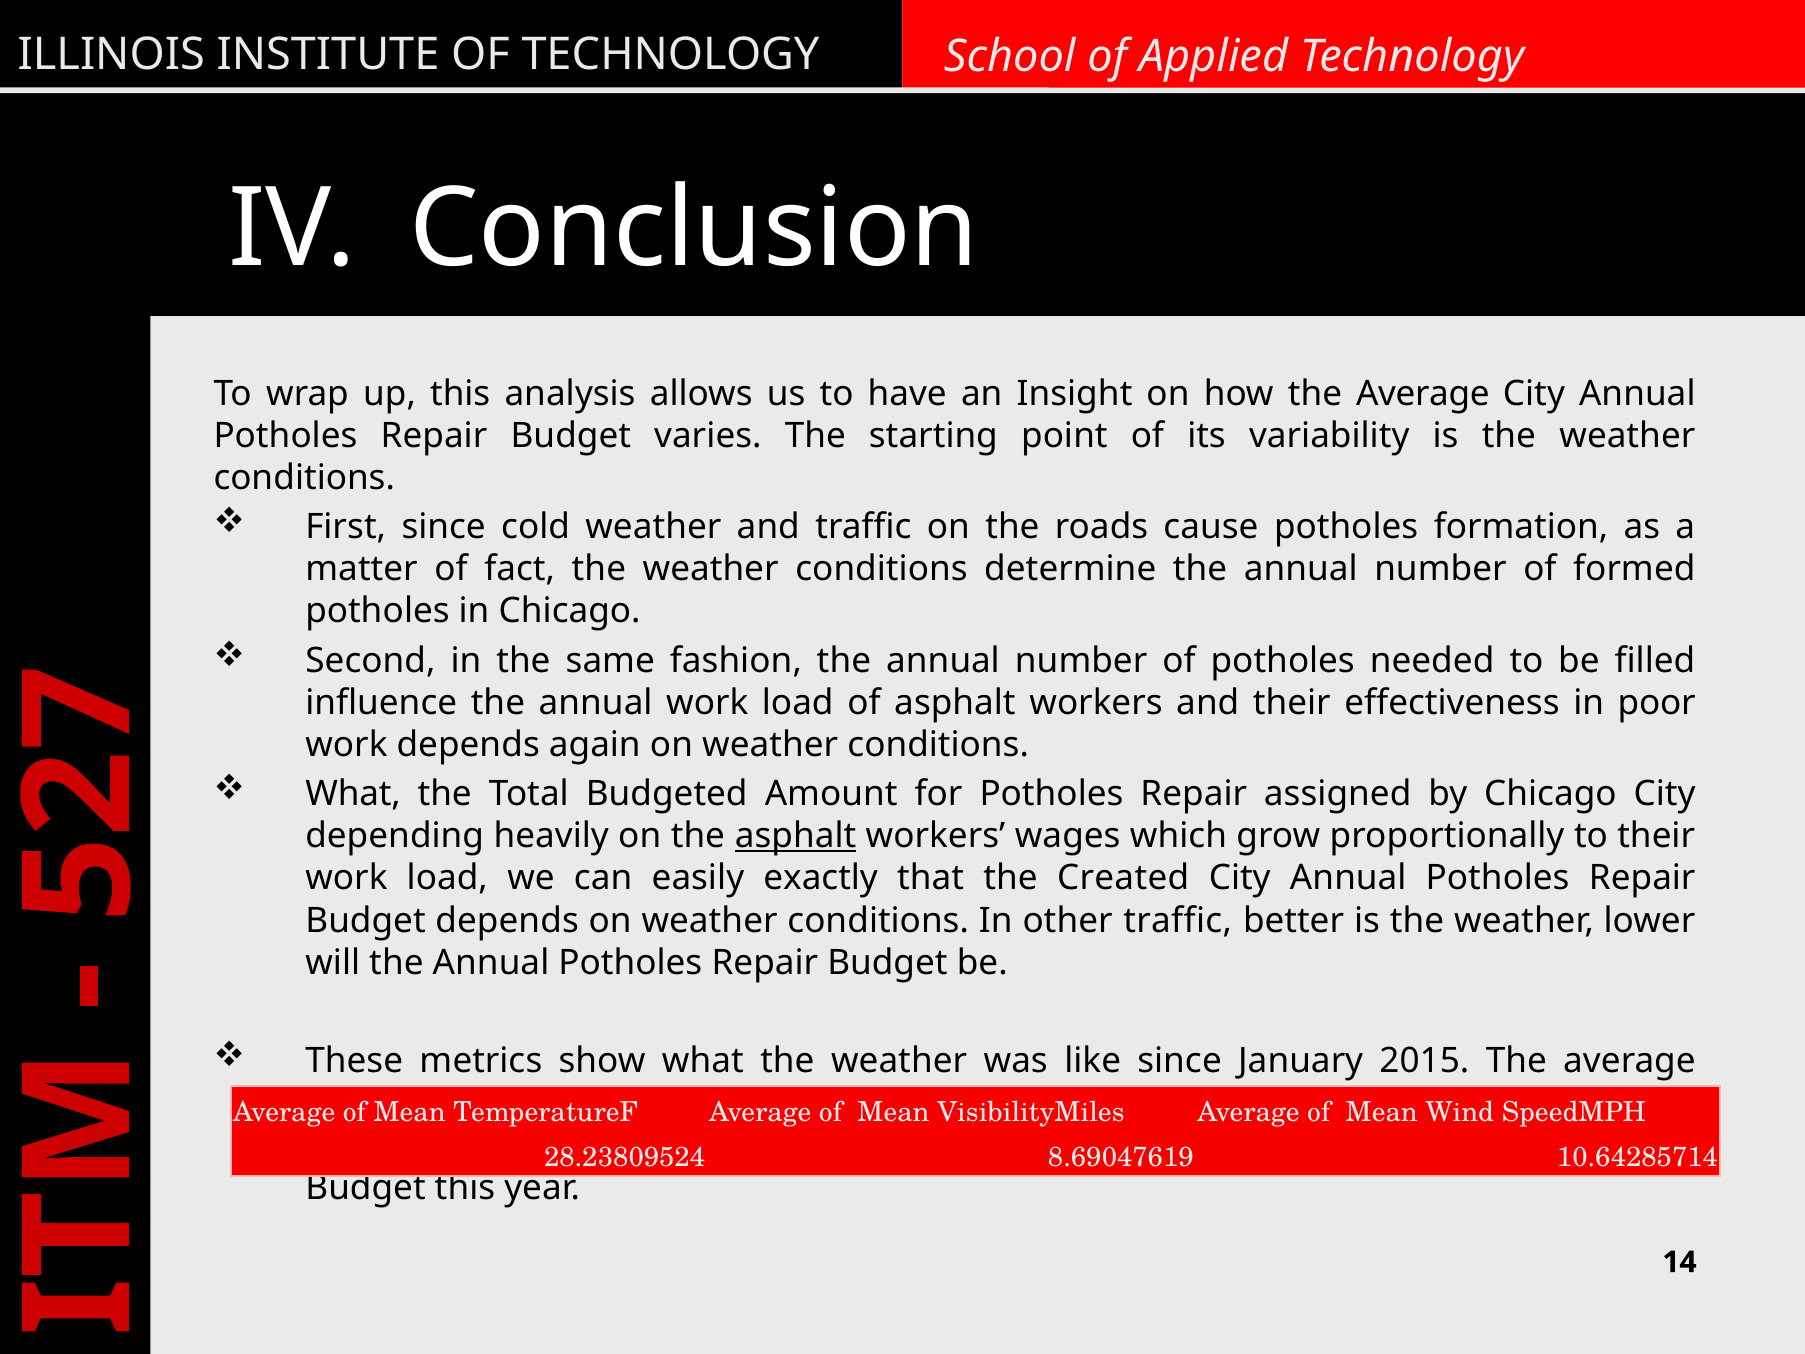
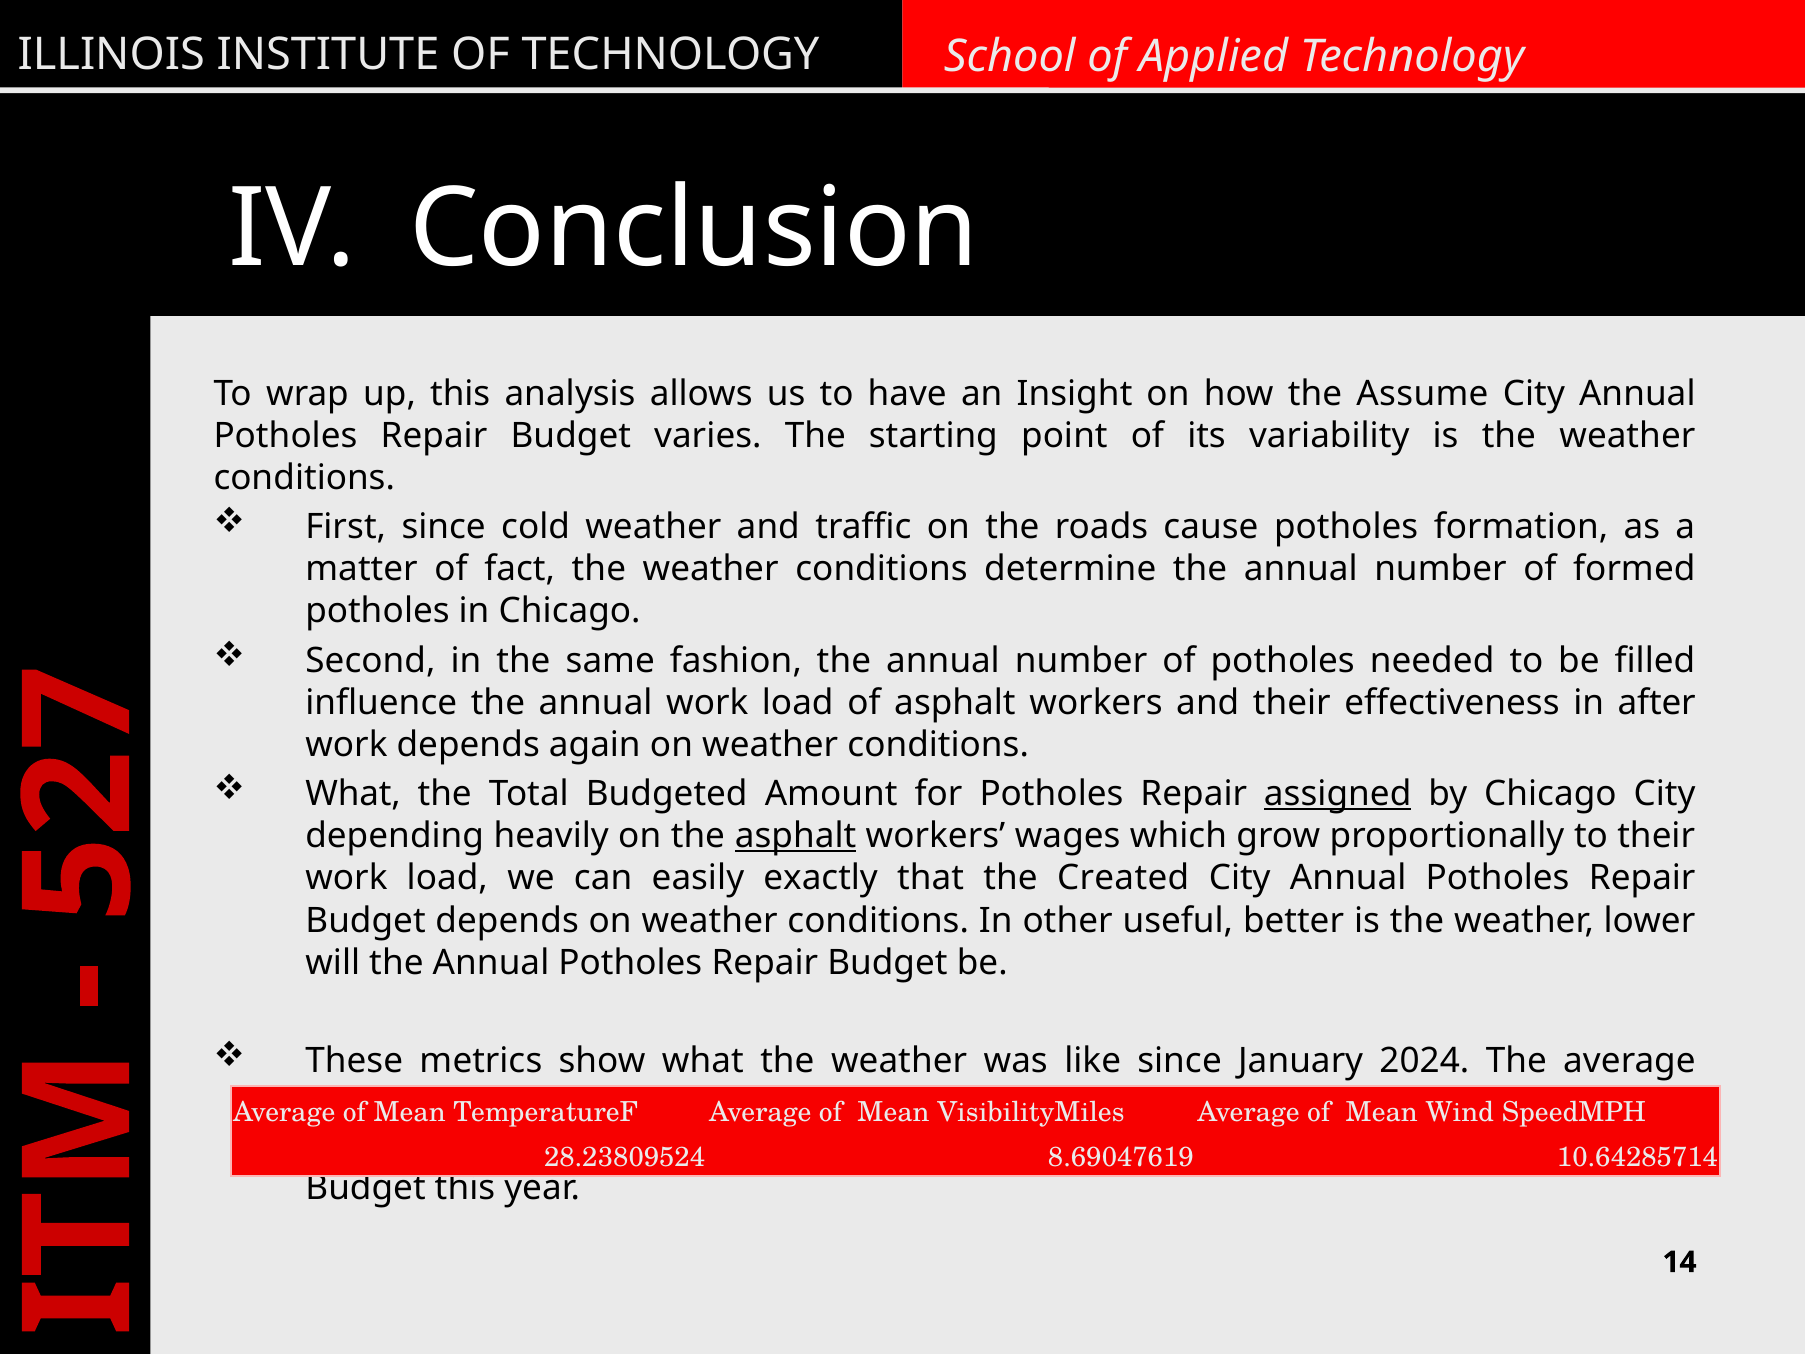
how the Average: Average -> Assume
poor: poor -> after
assigned underline: none -> present
other traffic: traffic -> useful
2015: 2015 -> 2024
